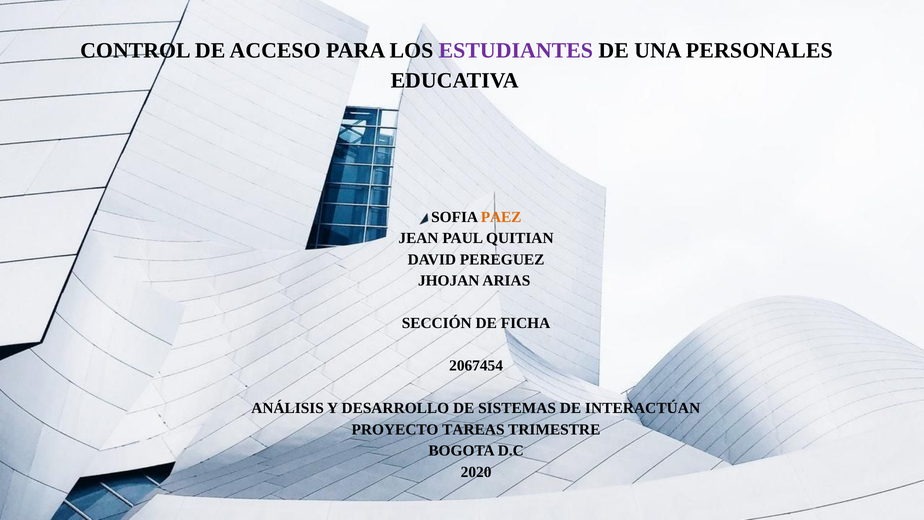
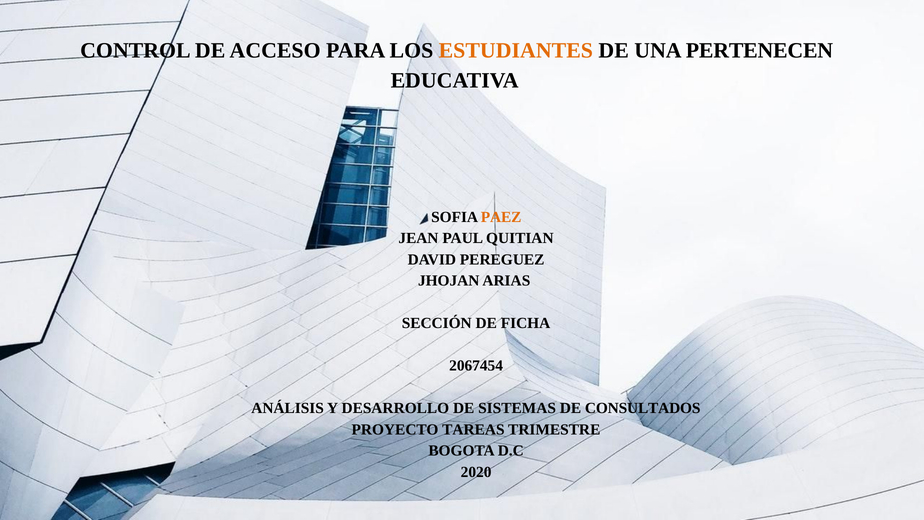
ESTUDIANTES colour: purple -> orange
PERSONALES: PERSONALES -> PERTENECEN
INTERACTÚAN: INTERACTÚAN -> CONSULTADOS
